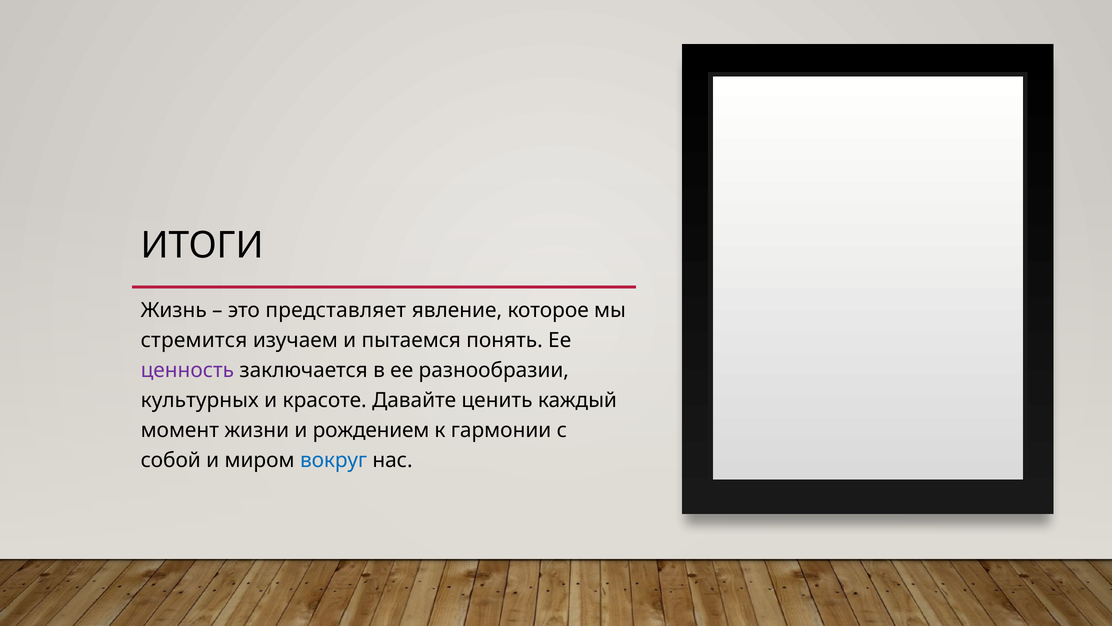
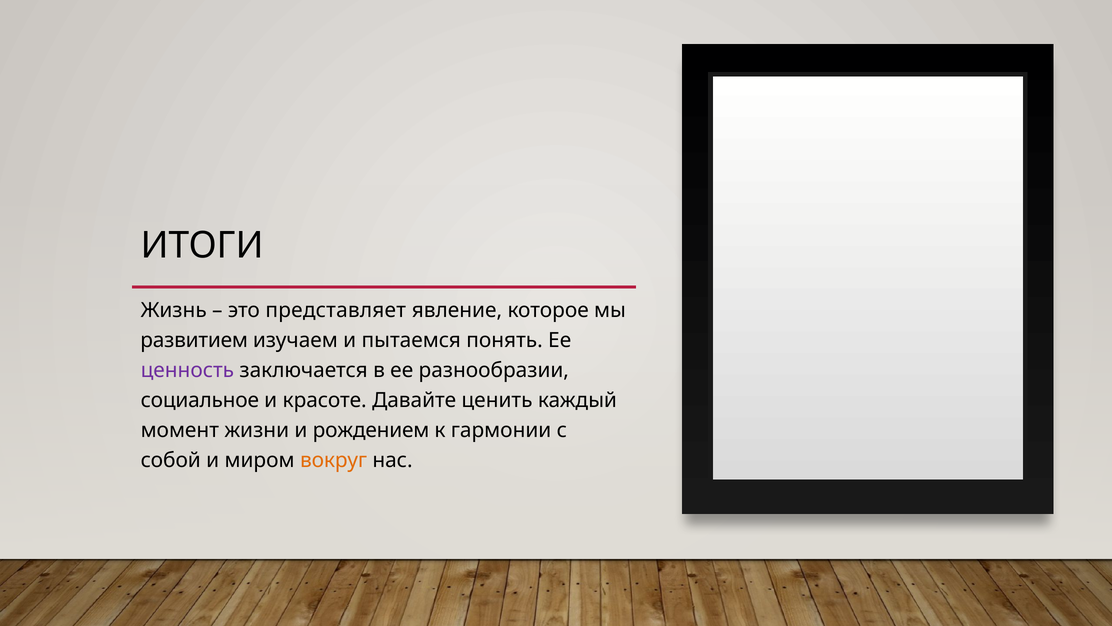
стремится: стремится -> развитием
культурных: культурных -> социальное
вокруг colour: blue -> orange
